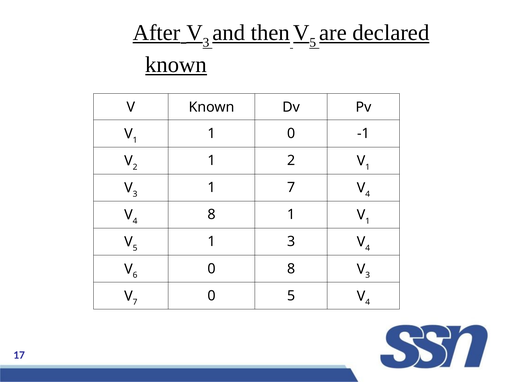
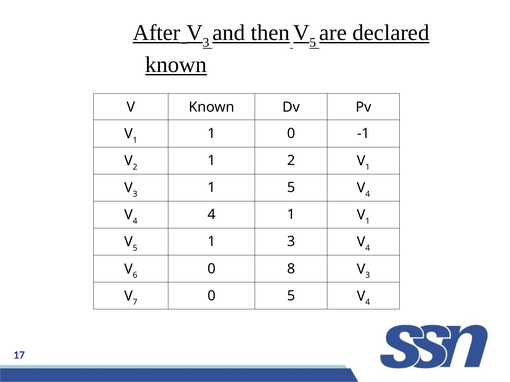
1 7: 7 -> 5
8 at (211, 215): 8 -> 4
